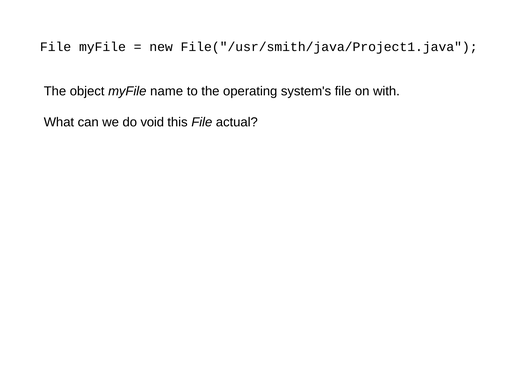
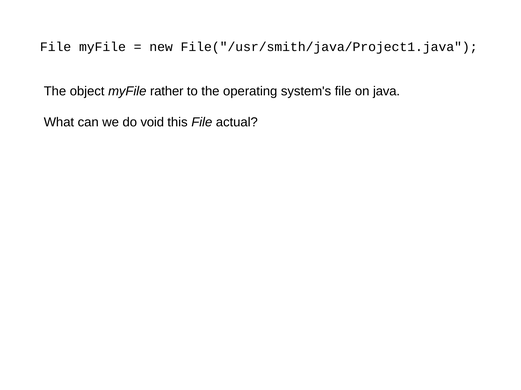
name: name -> rather
with: with -> java
